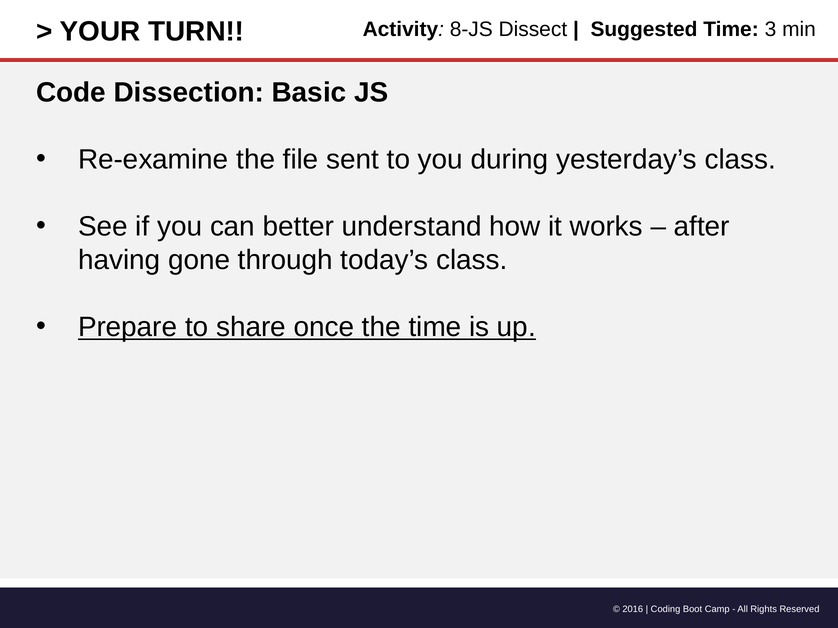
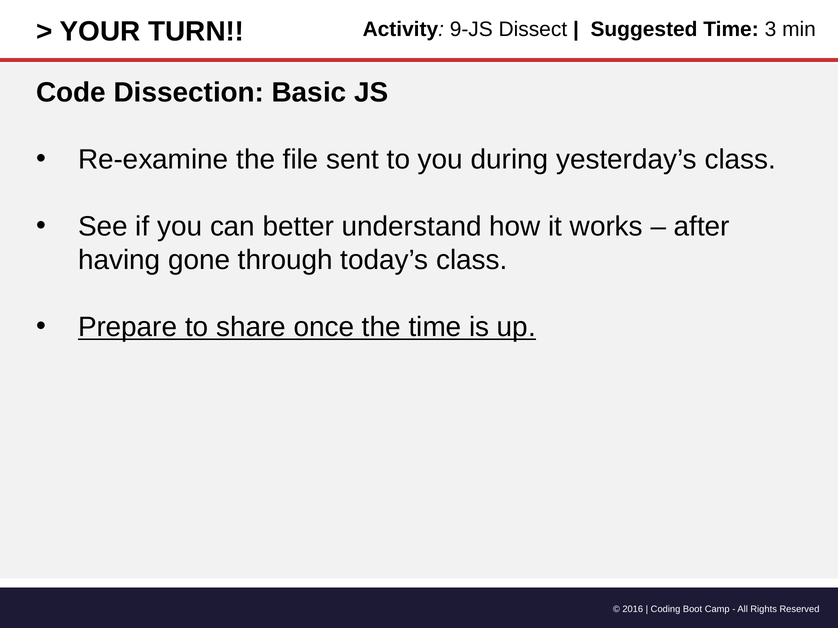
8-JS: 8-JS -> 9-JS
